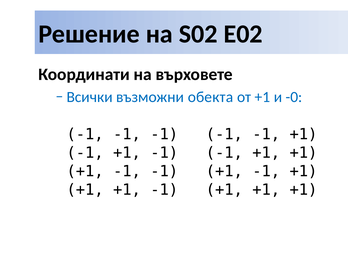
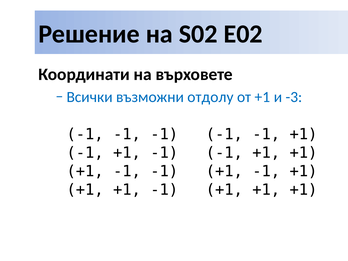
обекта: обекта -> отдолу
-0: -0 -> -3
